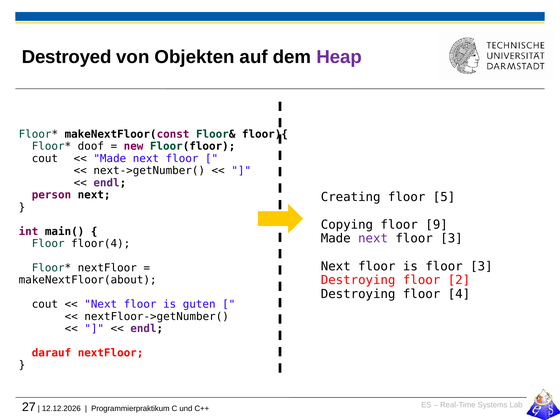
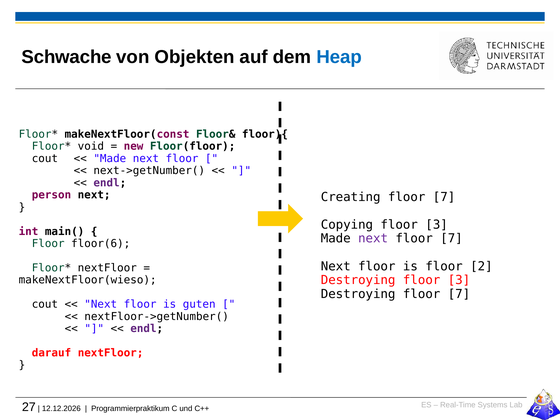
Destroyed: Destroyed -> Schwache
Heap colour: purple -> blue
doof: doof -> void
Creating floor 5: 5 -> 7
Copying floor 9: 9 -> 3
3 at (452, 239): 3 -> 7
floor(4: floor(4 -> floor(6
is floor 3: 3 -> 2
Destroying floor 2: 2 -> 3
makeNextFloor(about: makeNextFloor(about -> makeNextFloor(wieso
Destroying floor 4: 4 -> 7
